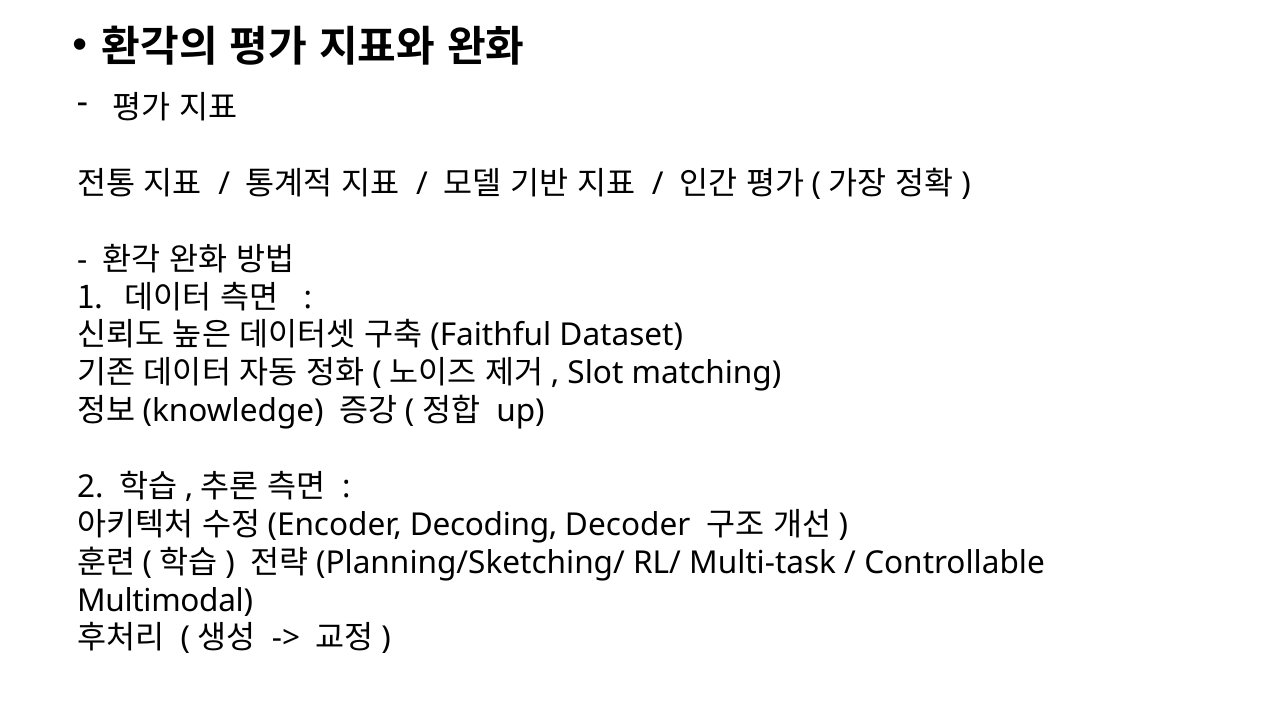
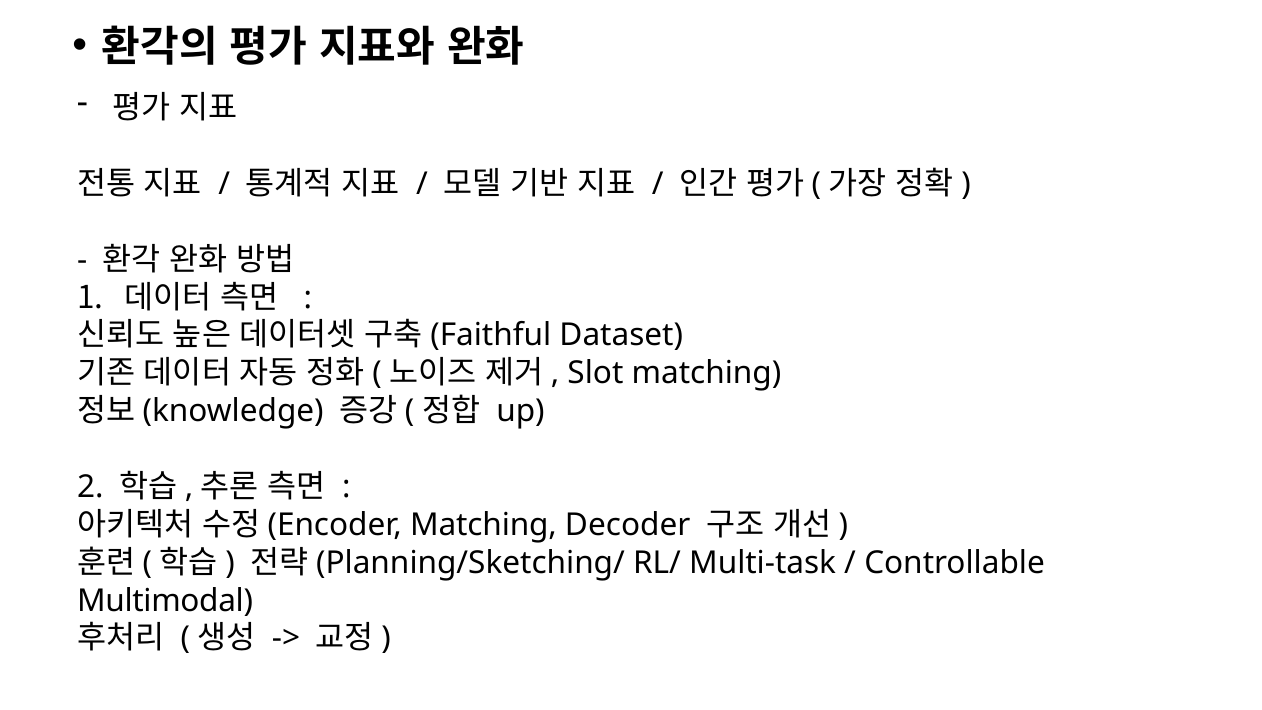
Decoding at (484, 525): Decoding -> Matching
